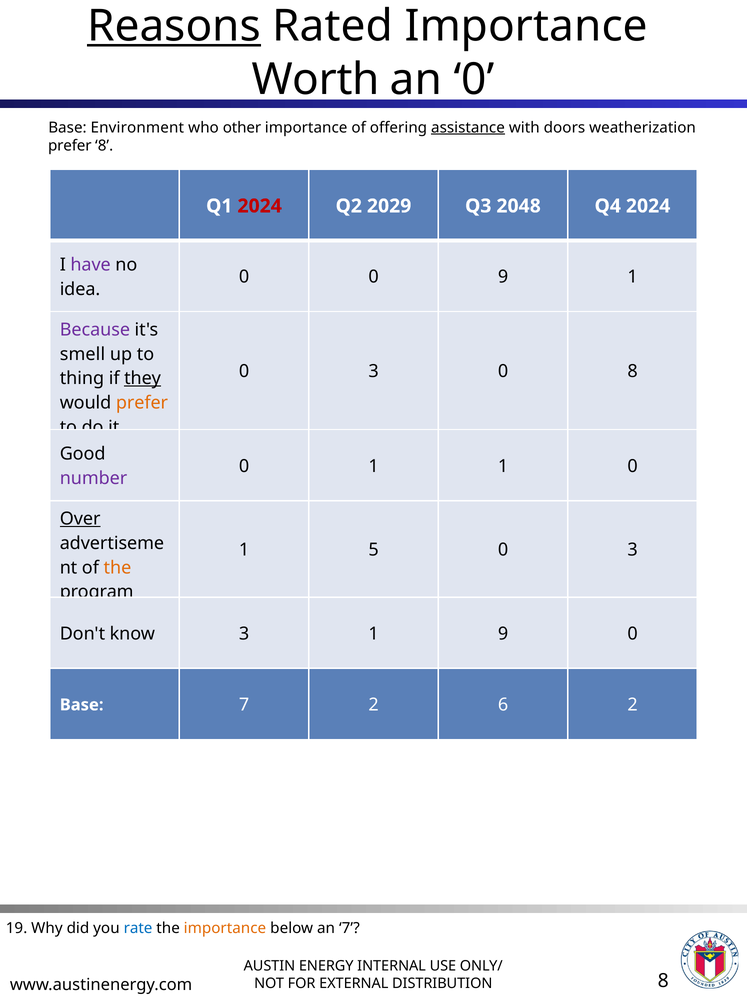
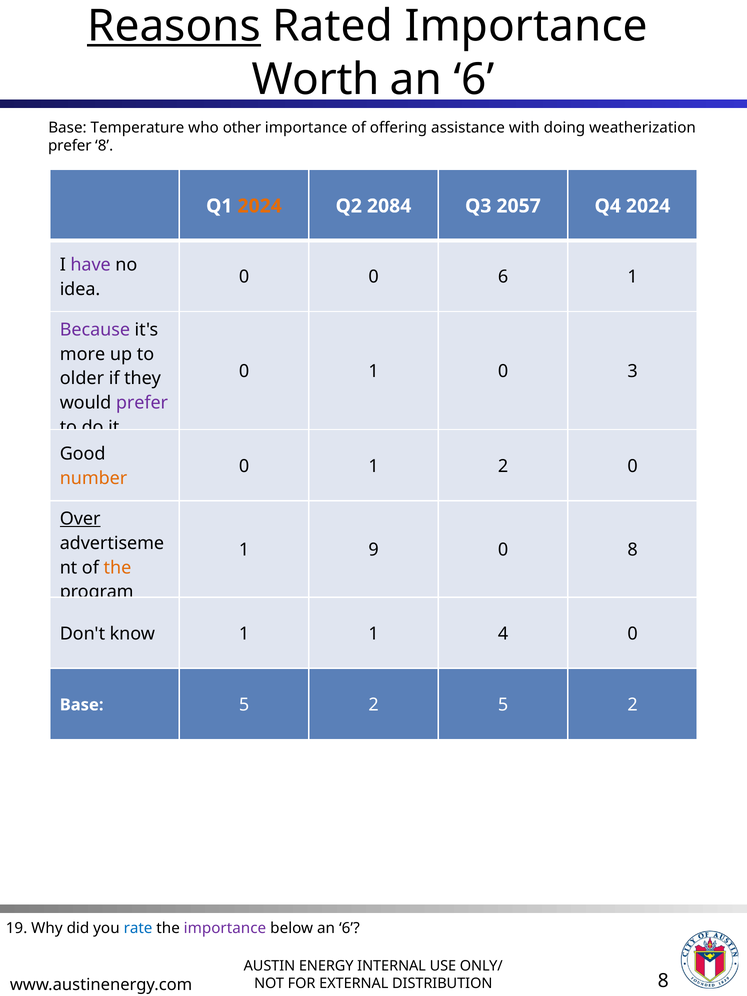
0 at (474, 79): 0 -> 6
Environment: Environment -> Temperature
assistance underline: present -> none
doors: doors -> doing
2024 at (260, 206) colour: red -> orange
2029: 2029 -> 2084
2048: 2048 -> 2057
0 9: 9 -> 6
smell: smell -> more
3 at (374, 372): 3 -> 1
8 at (633, 372): 8 -> 3
thing: thing -> older
they underline: present -> none
prefer at (142, 403) colour: orange -> purple
1 1: 1 -> 2
number colour: purple -> orange
5: 5 -> 9
3 at (633, 550): 3 -> 8
know 3: 3 -> 1
1 9: 9 -> 4
Base 7: 7 -> 5
2 6: 6 -> 5
importance at (225, 928) colour: orange -> purple
below an 7: 7 -> 6
